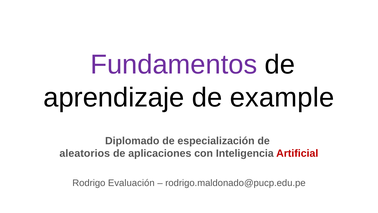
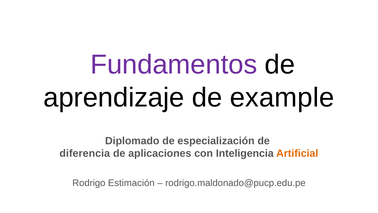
aleatorios: aleatorios -> diferencia
Artificial colour: red -> orange
Evaluación: Evaluación -> Estimación
